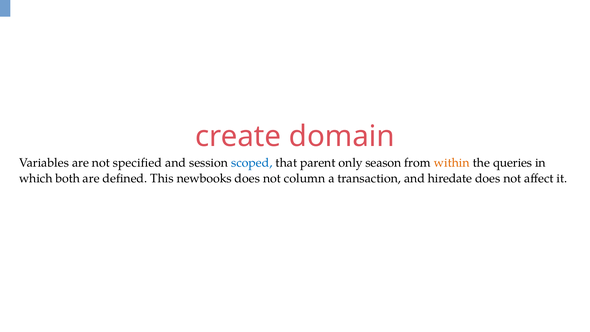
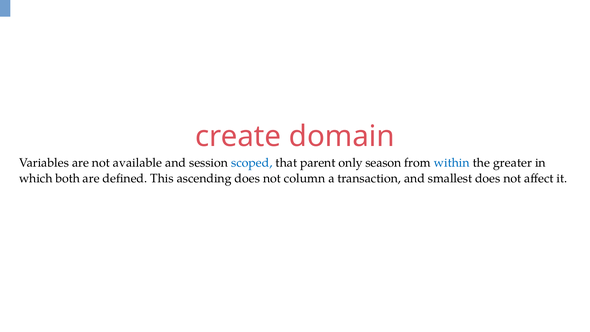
specified: specified -> available
within colour: orange -> blue
queries: queries -> greater
newbooks: newbooks -> ascending
hiredate: hiredate -> smallest
